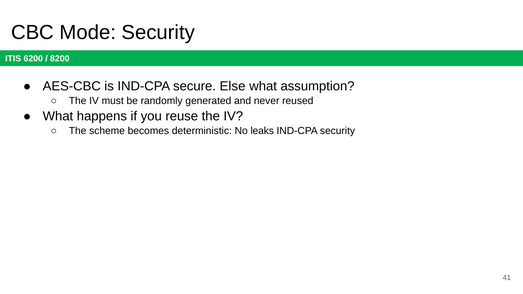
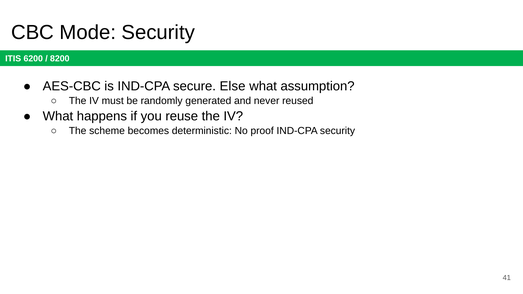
leaks: leaks -> proof
